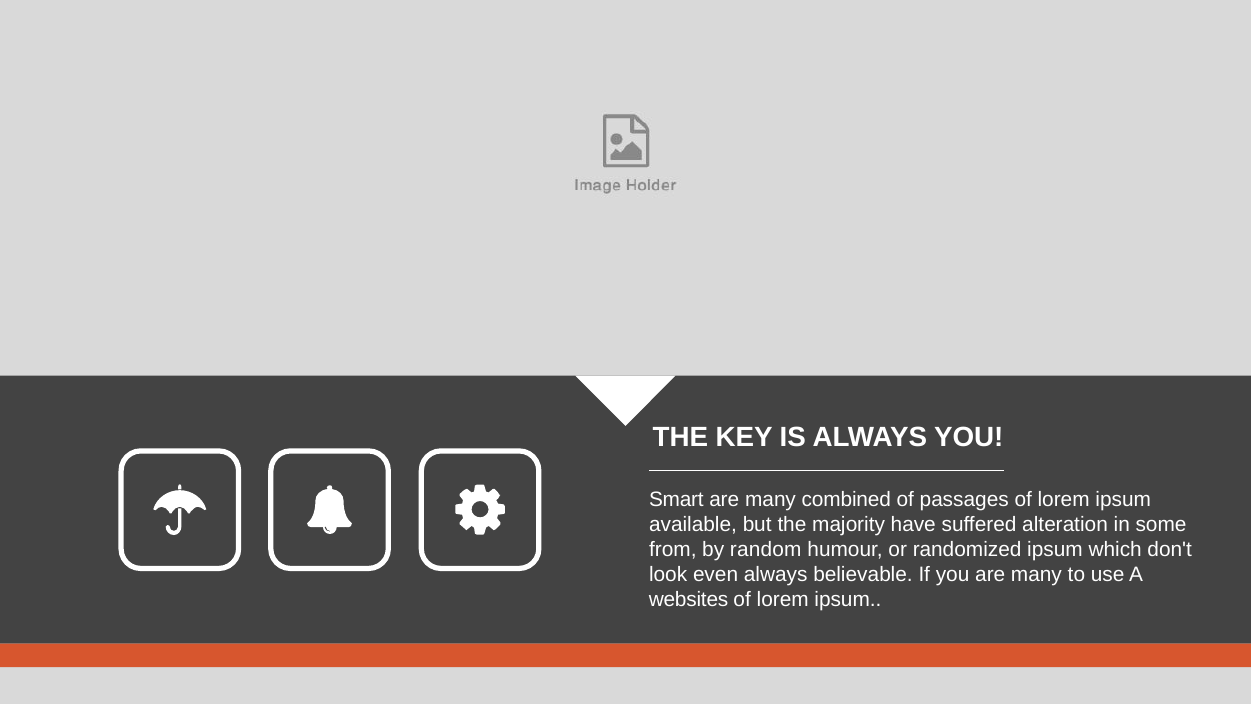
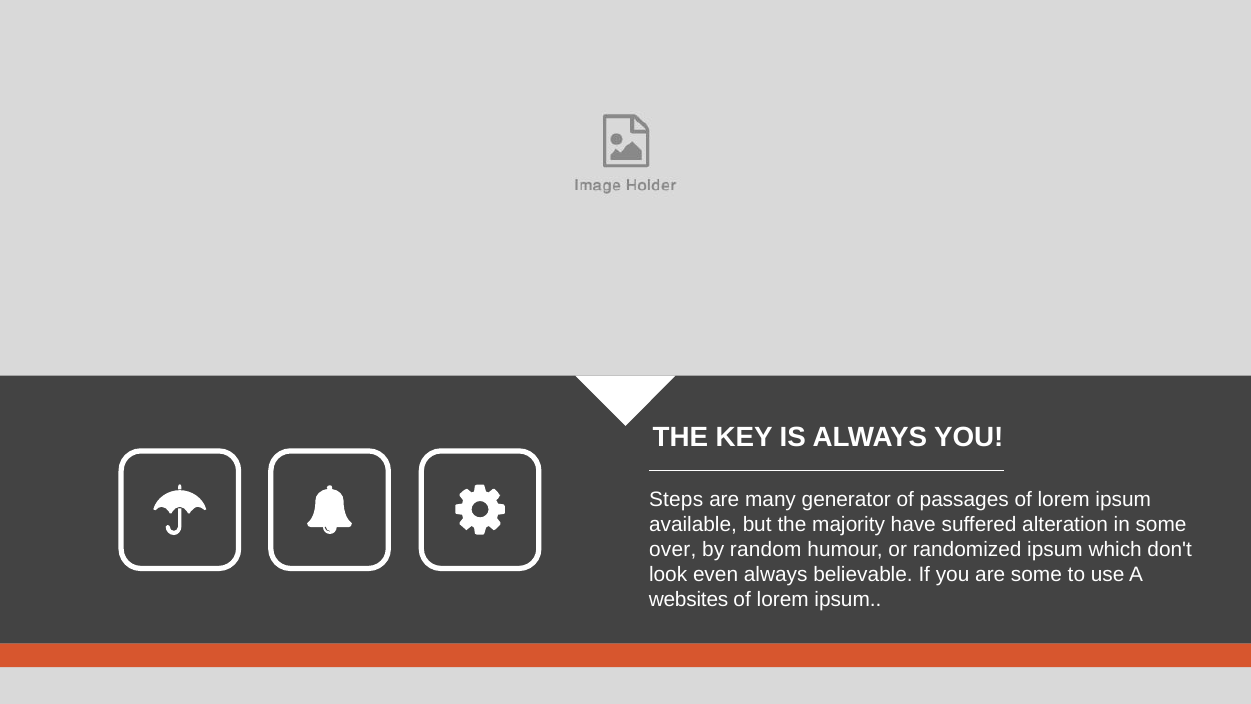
Smart: Smart -> Steps
combined: combined -> generator
from: from -> over
you are many: many -> some
